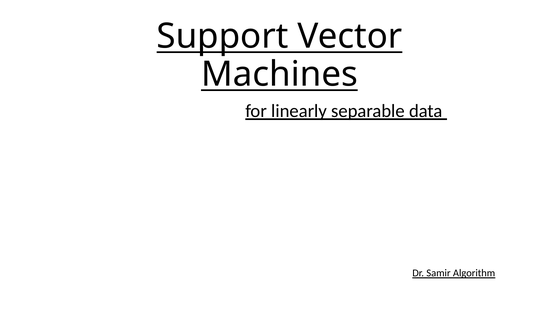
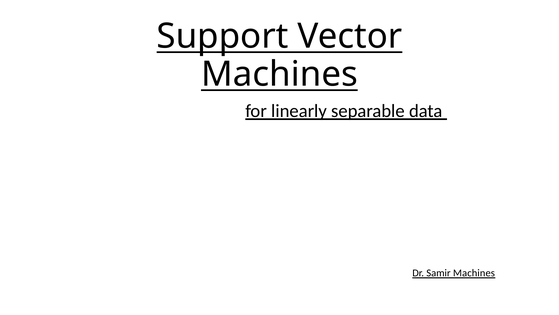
Samir Algorithm: Algorithm -> Machines
